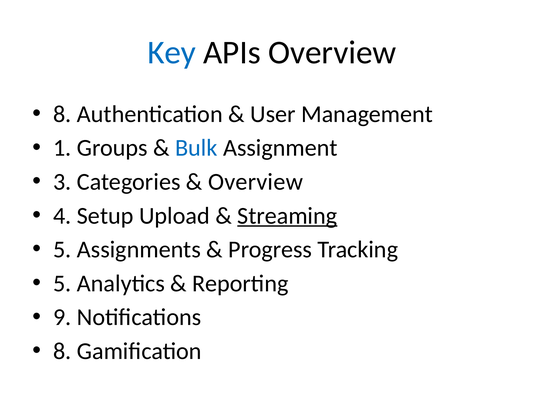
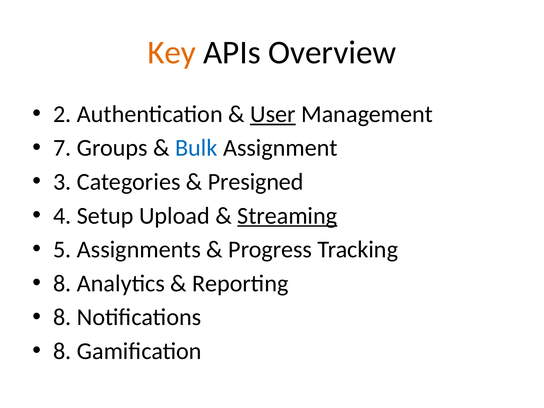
Key colour: blue -> orange
8 at (62, 114): 8 -> 2
User underline: none -> present
1: 1 -> 7
Overview at (256, 182): Overview -> Presigned
5 at (62, 283): 5 -> 8
9 at (62, 317): 9 -> 8
